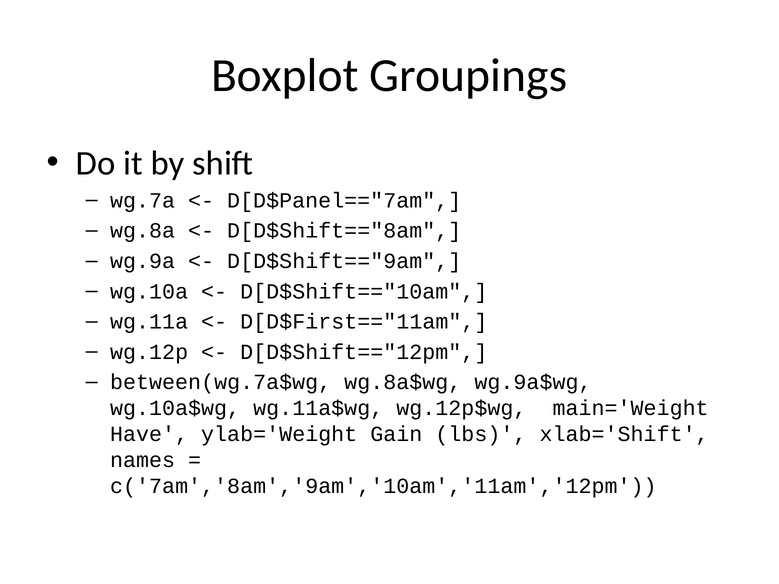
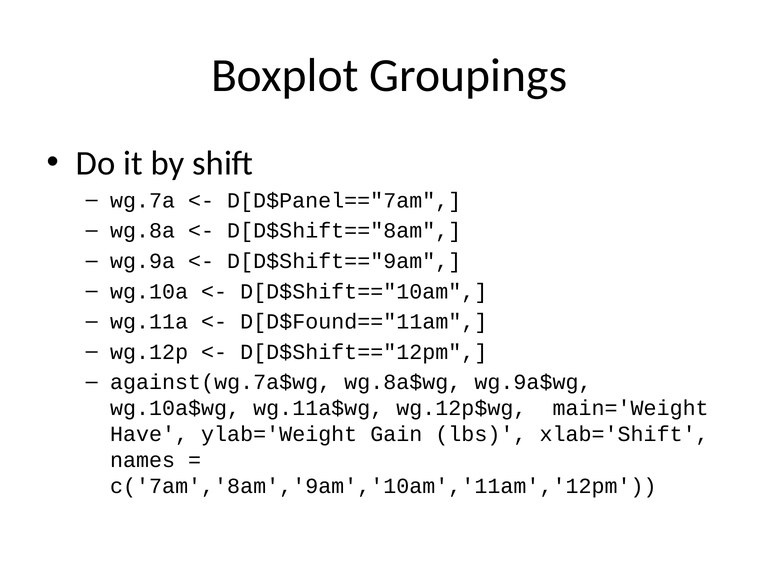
D[D$First=="11am: D[D$First=="11am -> D[D$Found=="11am
between(wg.7a$wg: between(wg.7a$wg -> against(wg.7a$wg
